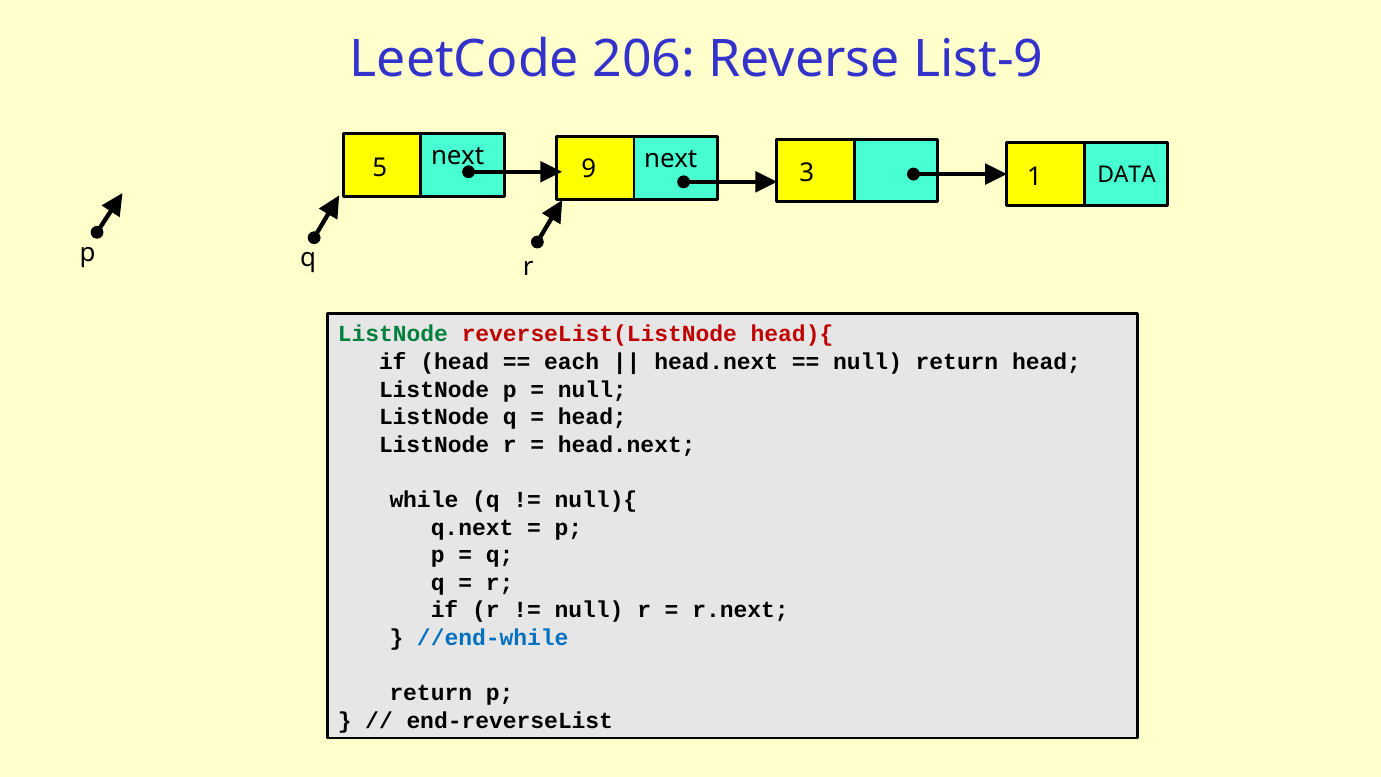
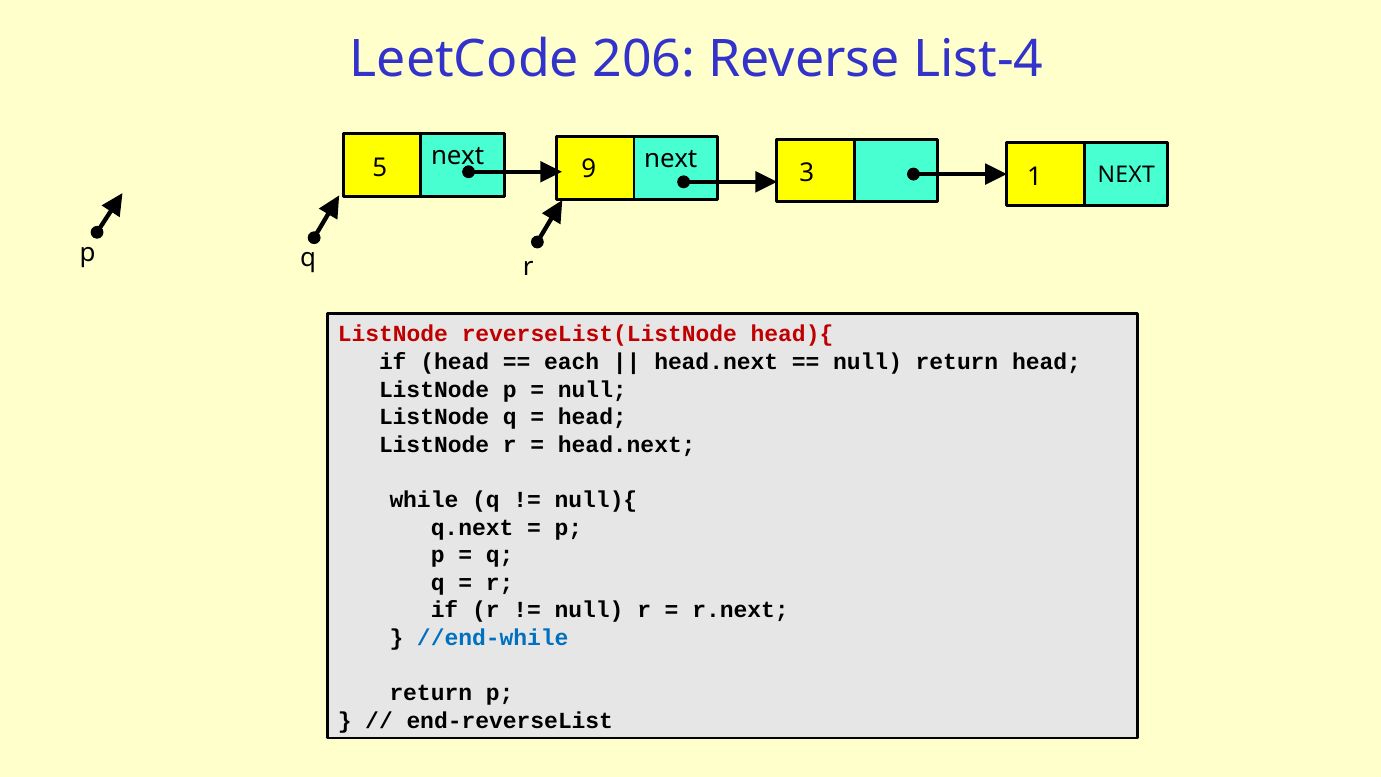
List-9: List-9 -> List-4
1 DATA: DATA -> NEXT
ListNode at (393, 334) colour: green -> red
